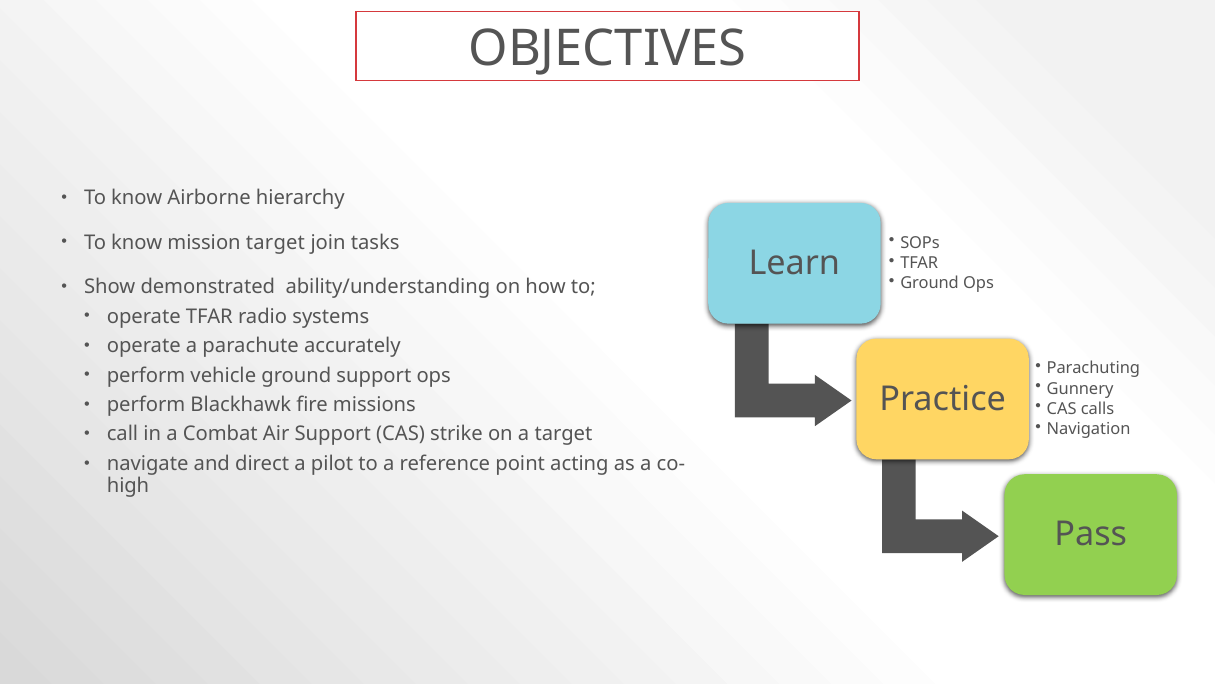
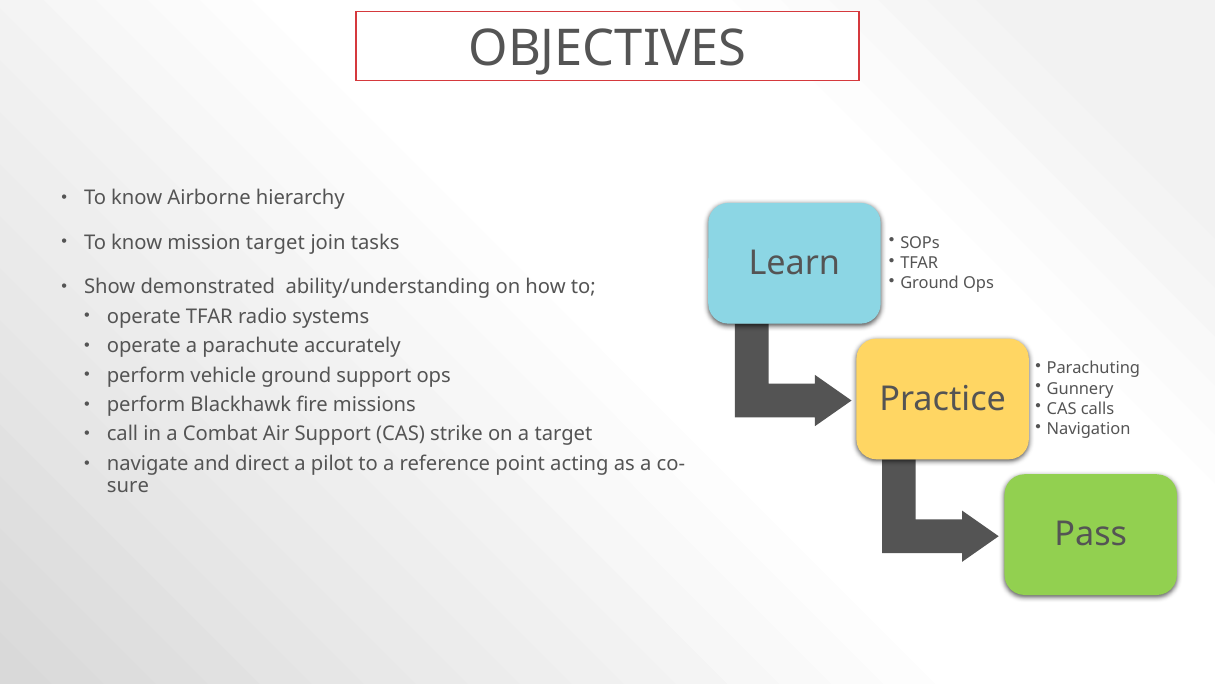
high: high -> sure
